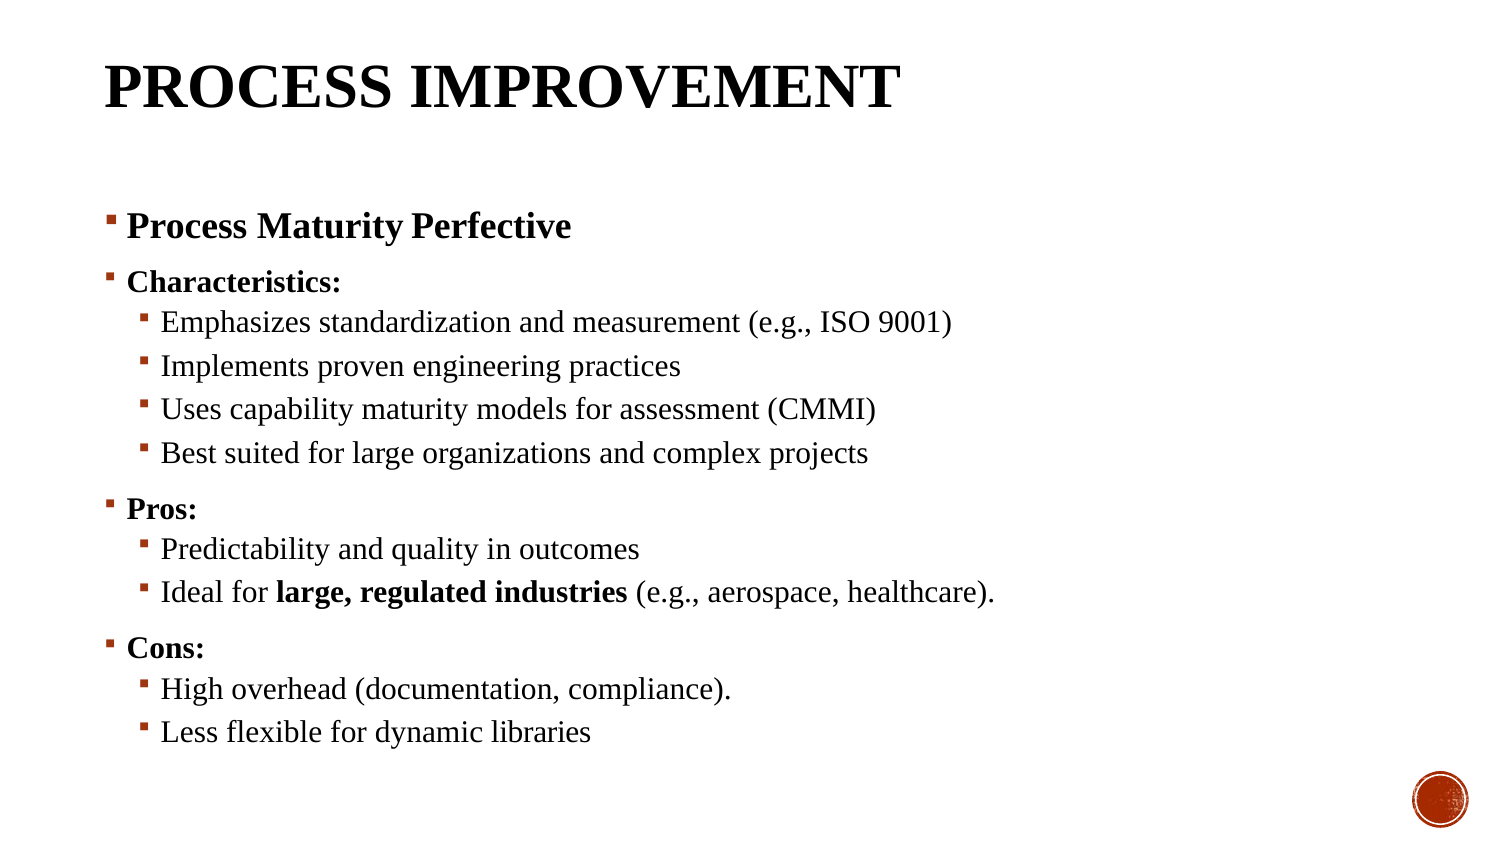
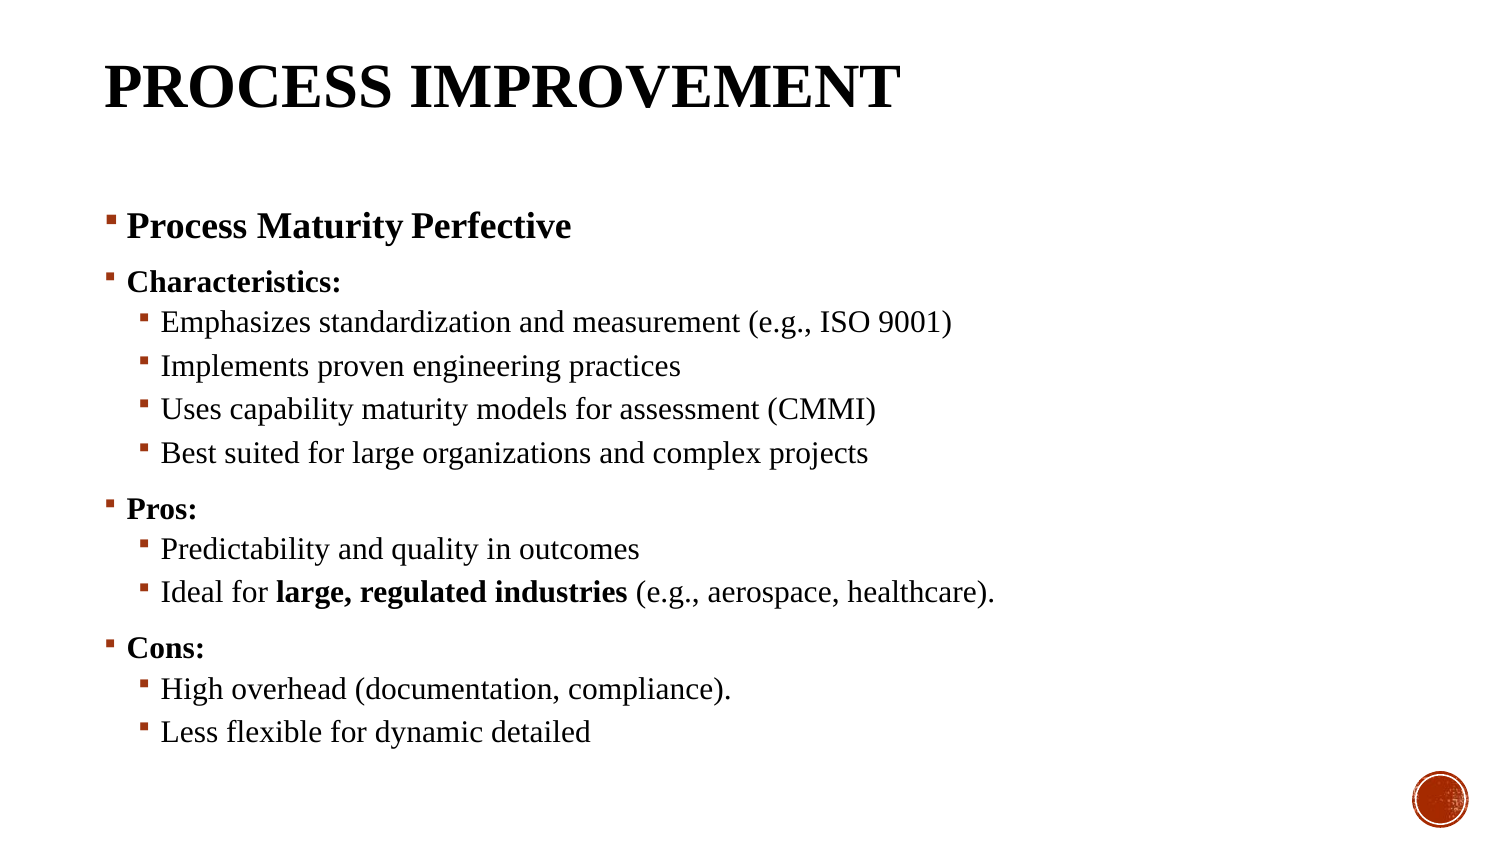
libraries: libraries -> detailed
